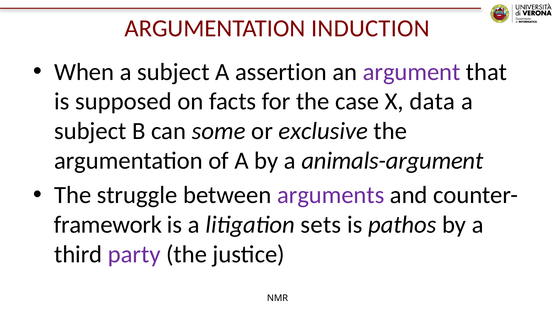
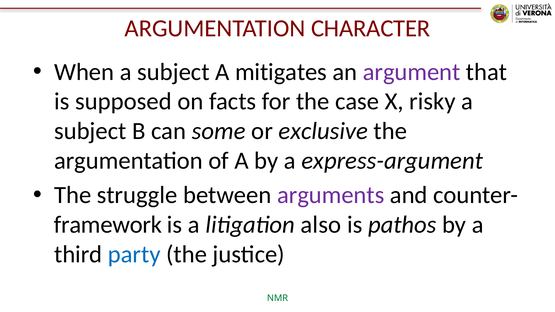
INDUCTION: INDUCTION -> CHARACTER
assertion: assertion -> mitigates
data: data -> risky
animals-argument: animals-argument -> express-argument
sets: sets -> also
party colour: purple -> blue
NMR colour: black -> green
